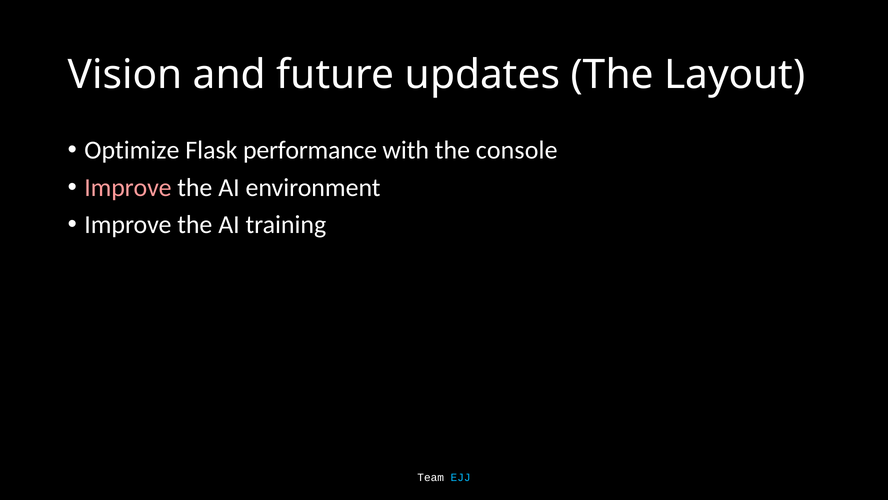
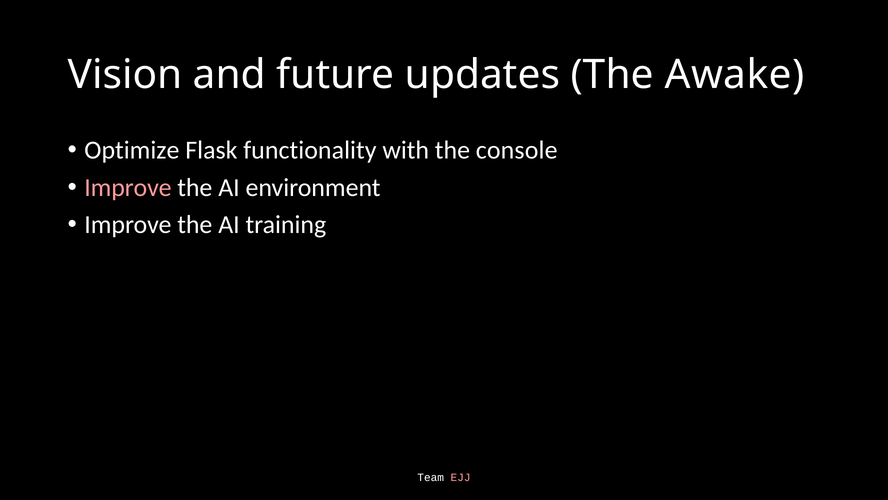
Layout: Layout -> Awake
performance: performance -> functionality
EJJ colour: light blue -> pink
